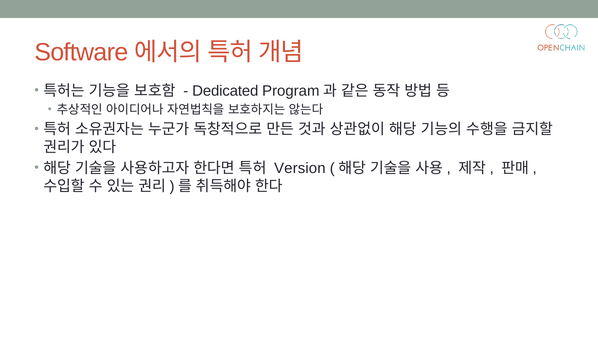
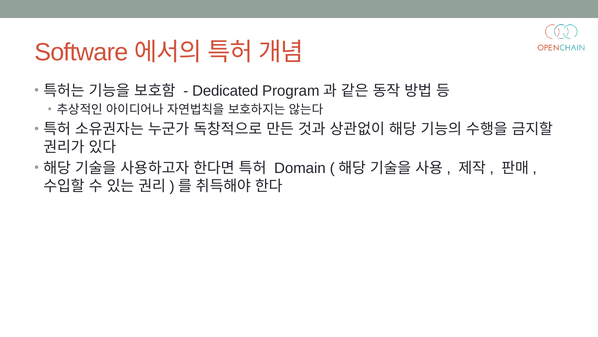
Version: Version -> Domain
